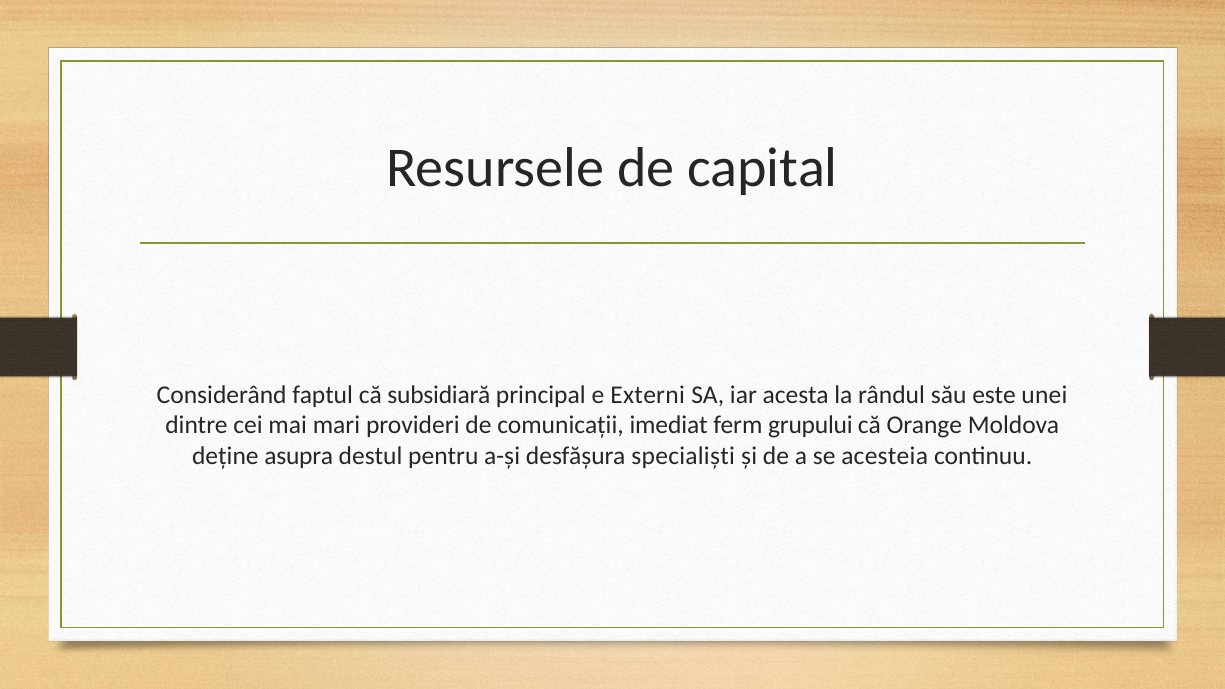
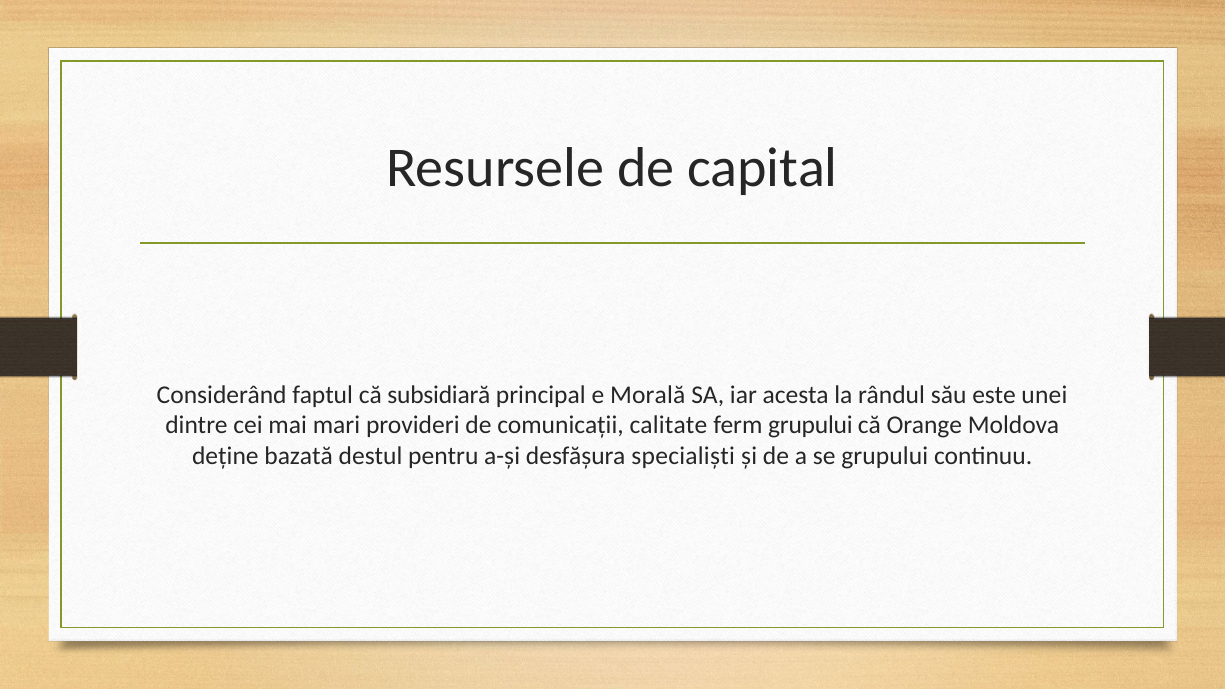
Externi: Externi -> Morală
imediat: imediat -> calitate
asupra: asupra -> bazată
se acesteia: acesteia -> grupului
